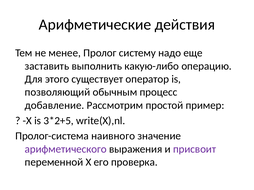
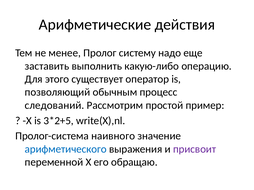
добавление: добавление -> следований
арифметического colour: purple -> blue
проверка: проверка -> обращаю
